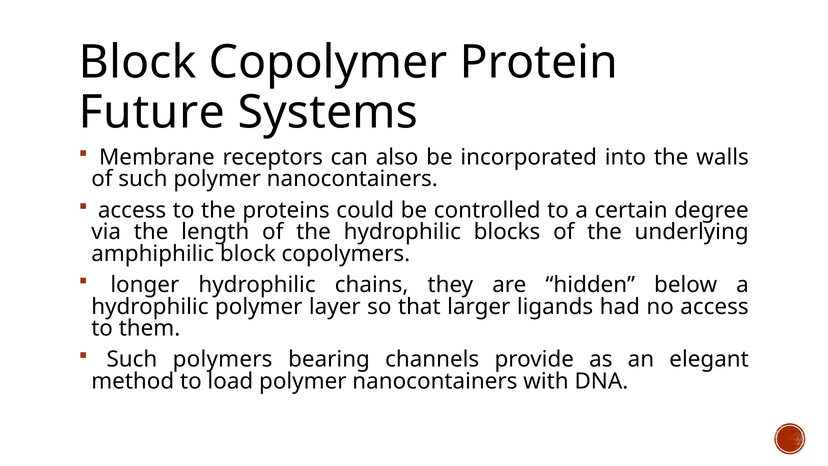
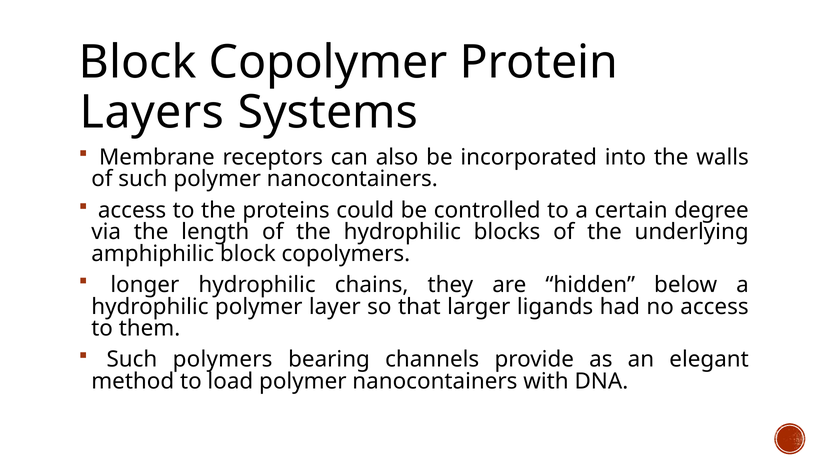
Future: Future -> Layers
